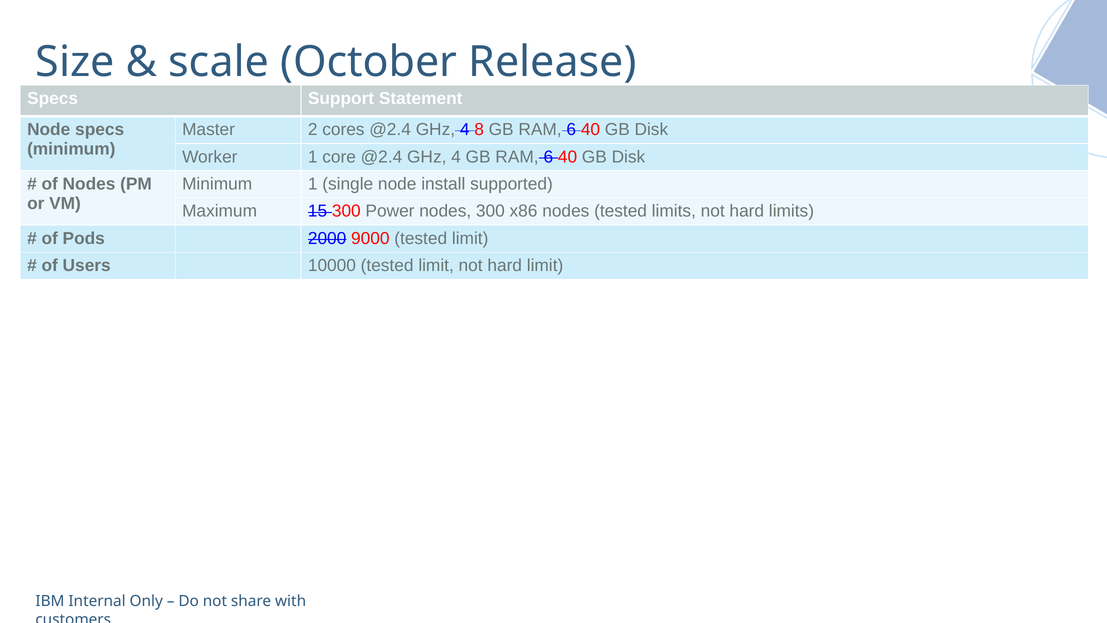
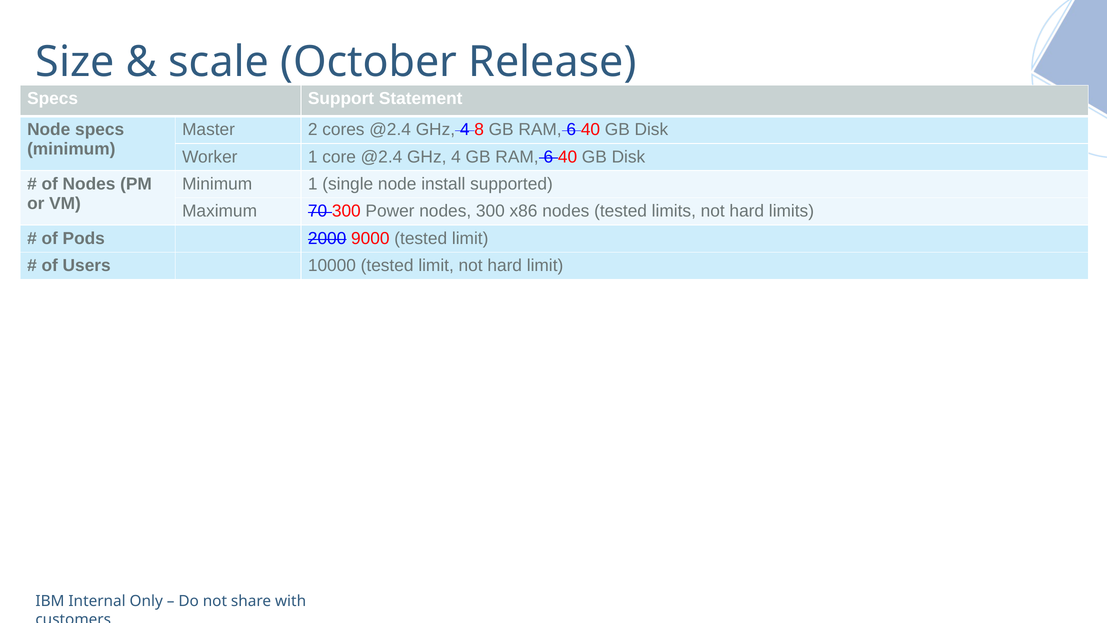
15: 15 -> 70
